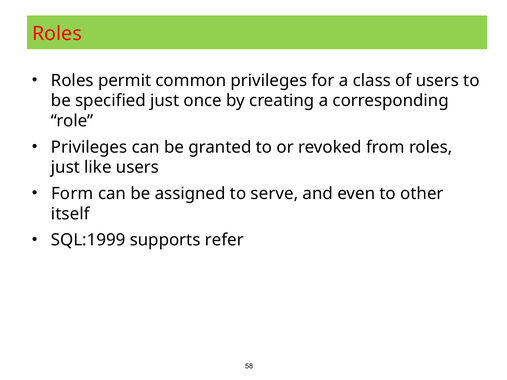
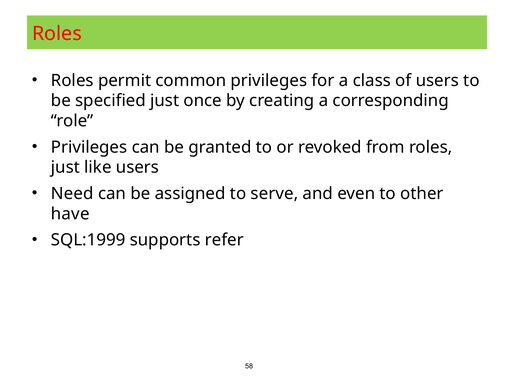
Form: Form -> Need
itself: itself -> have
